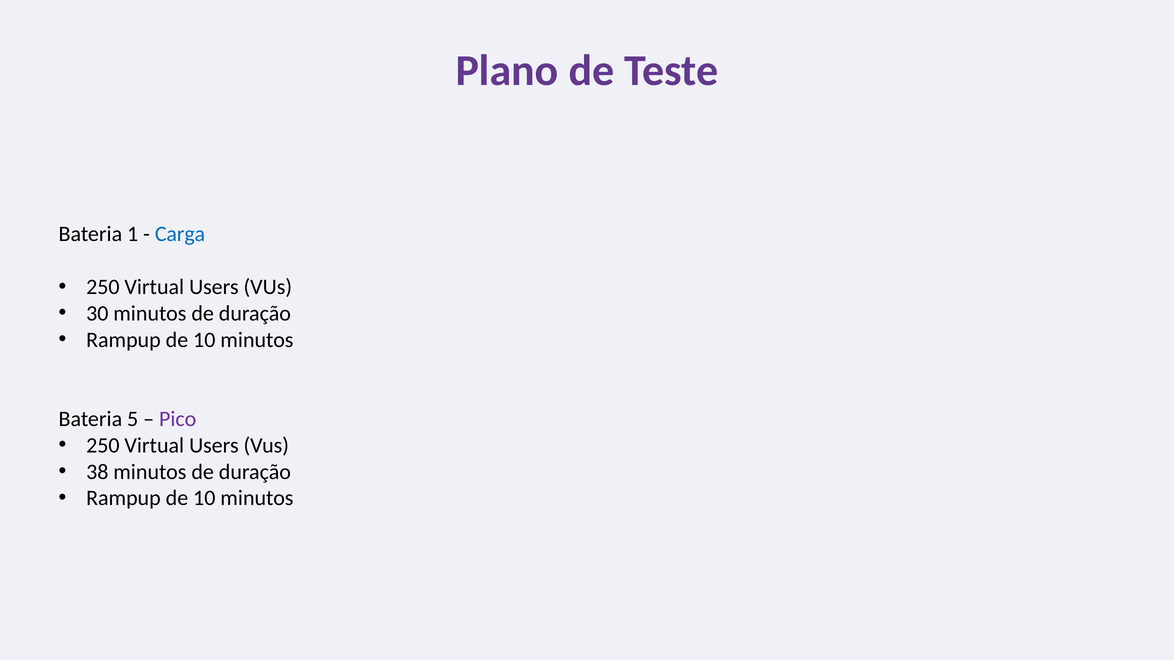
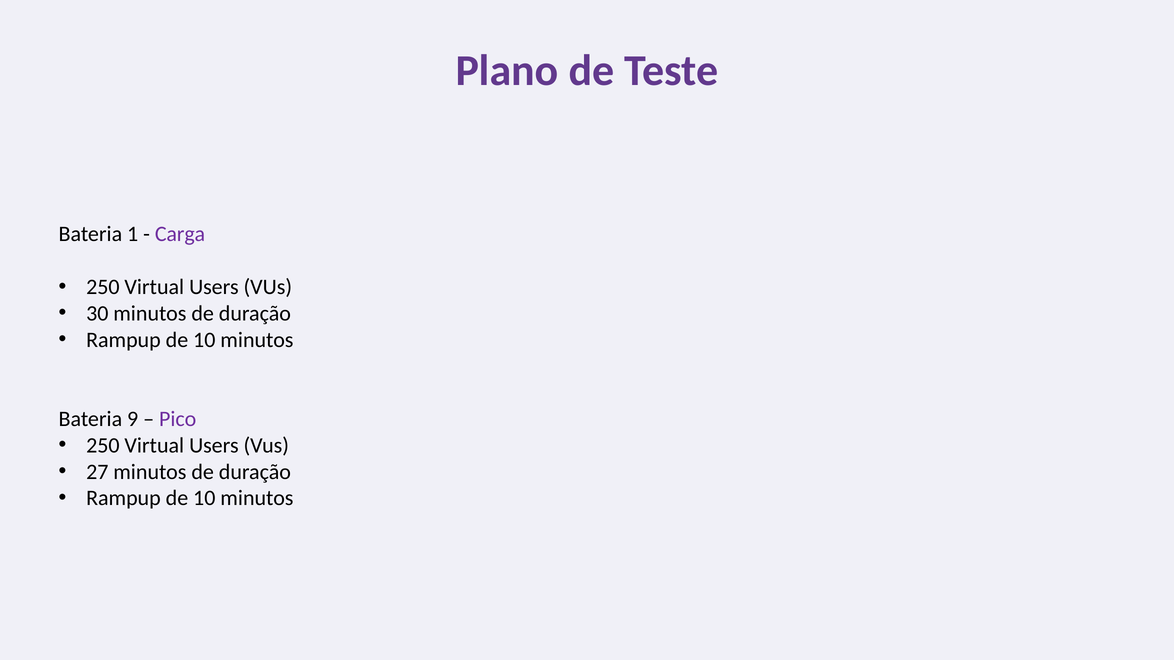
Carga colour: blue -> purple
5: 5 -> 9
38: 38 -> 27
